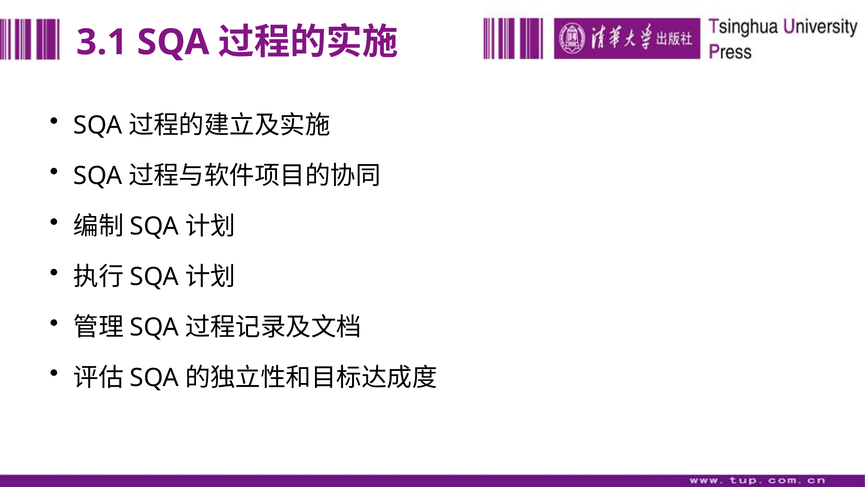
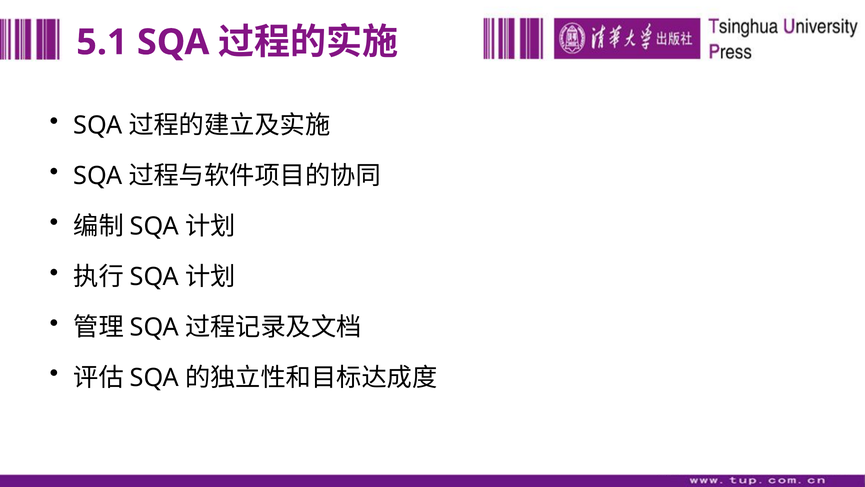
3.1: 3.1 -> 5.1
